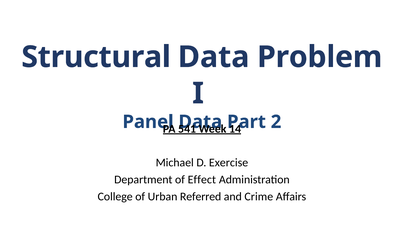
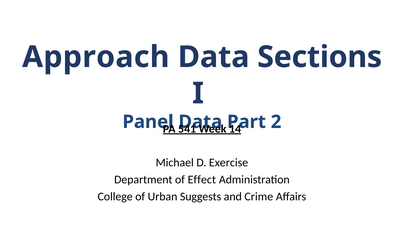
Structural: Structural -> Approach
Problem: Problem -> Sections
Referred: Referred -> Suggests
